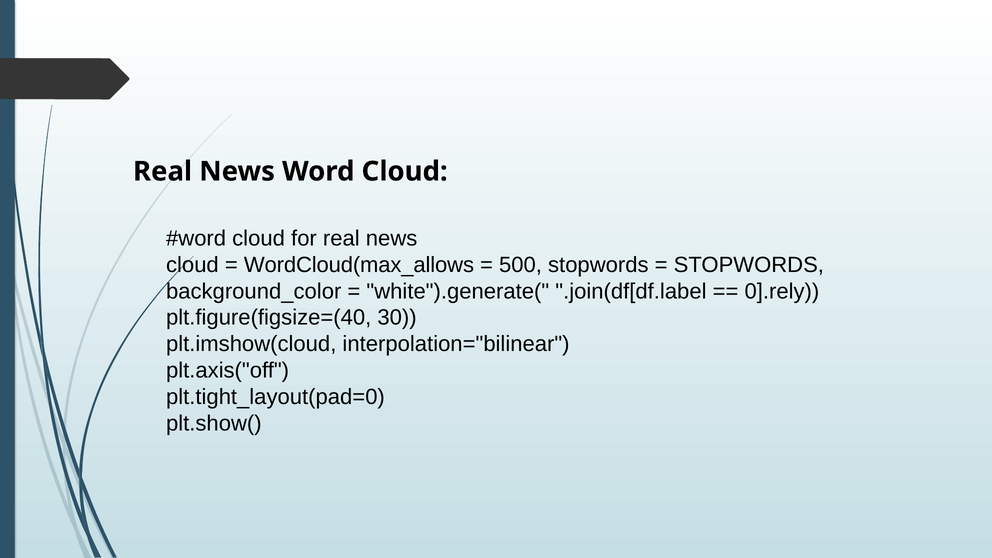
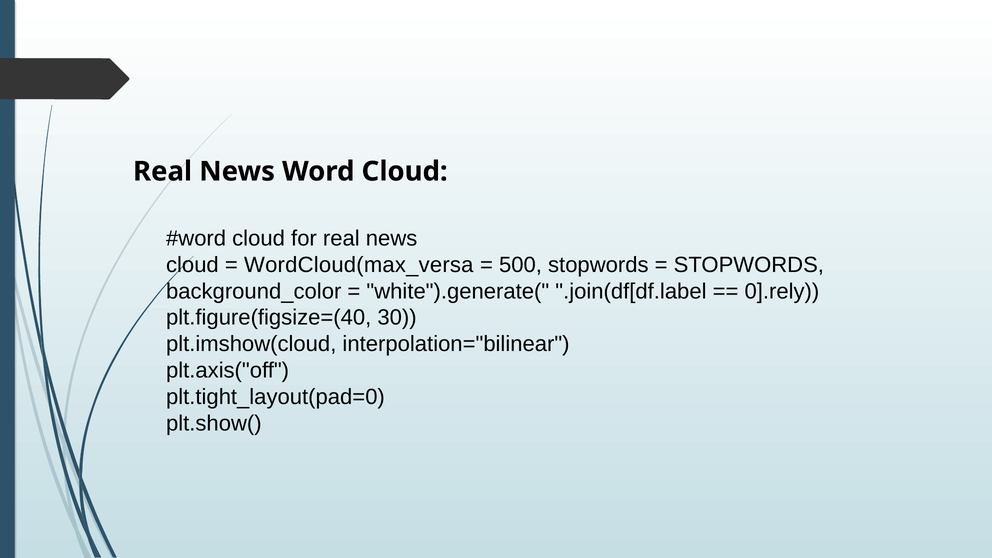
WordCloud(max_allows: WordCloud(max_allows -> WordCloud(max_versa
